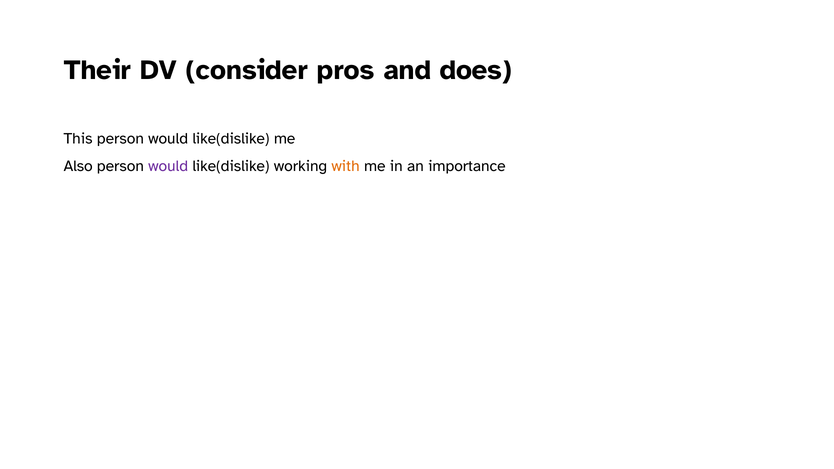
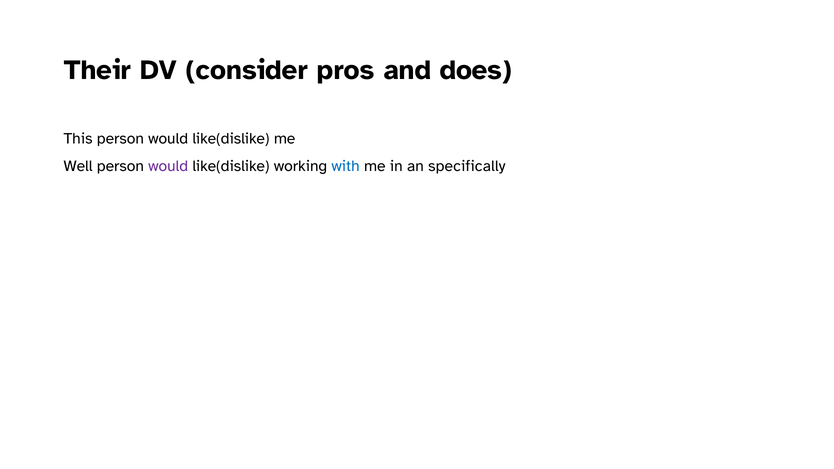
Also: Also -> Well
with colour: orange -> blue
importance: importance -> specifically
